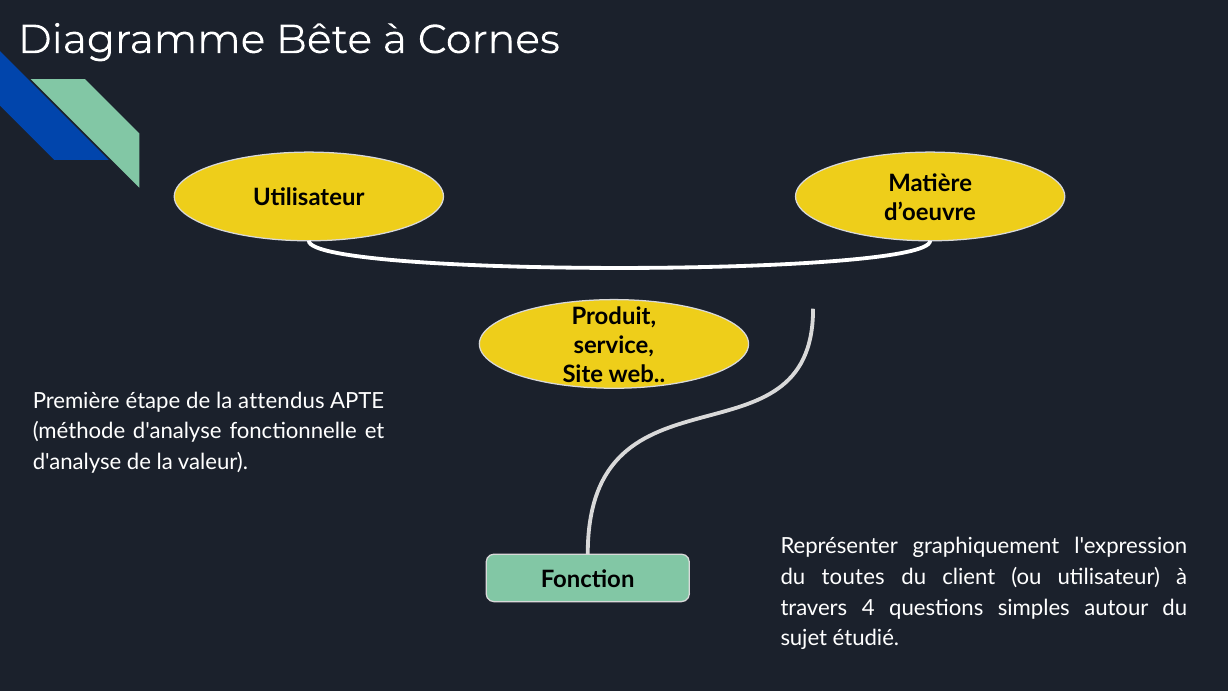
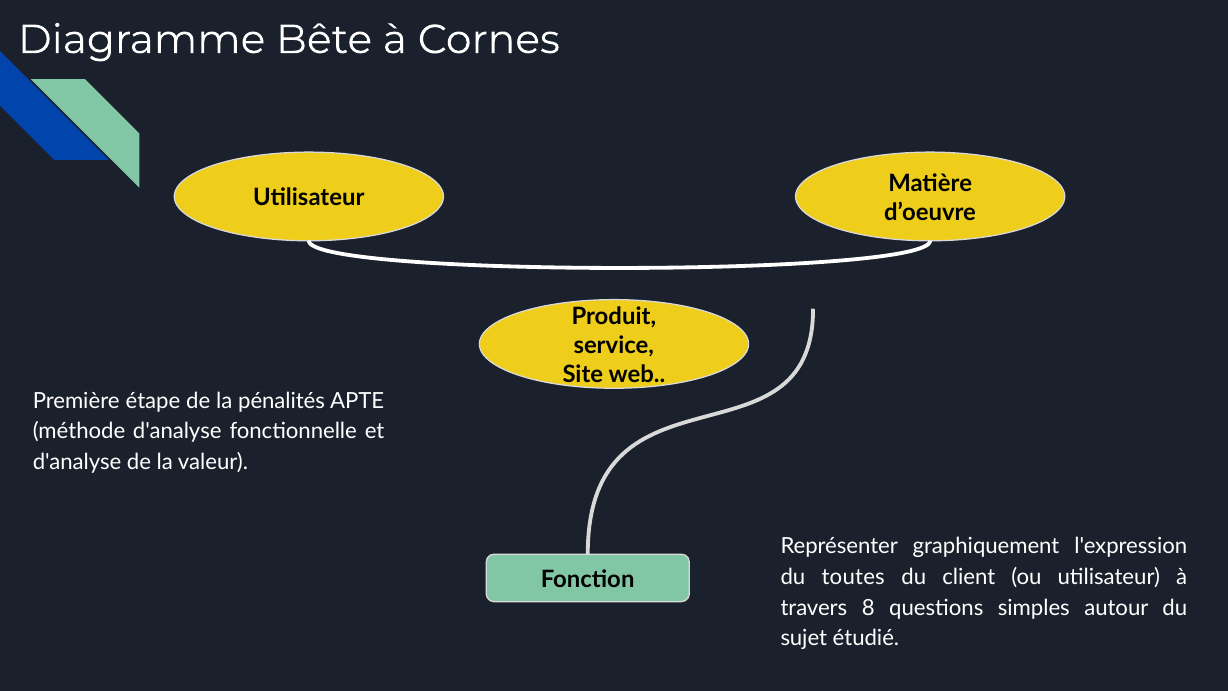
attendus: attendus -> pénalités
4: 4 -> 8
